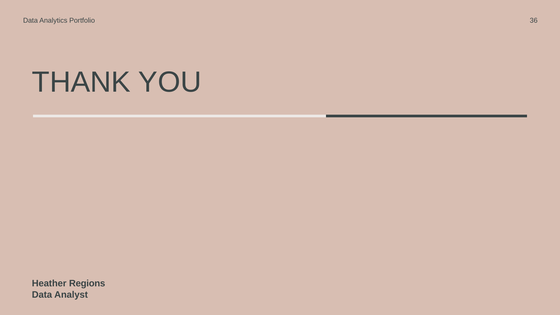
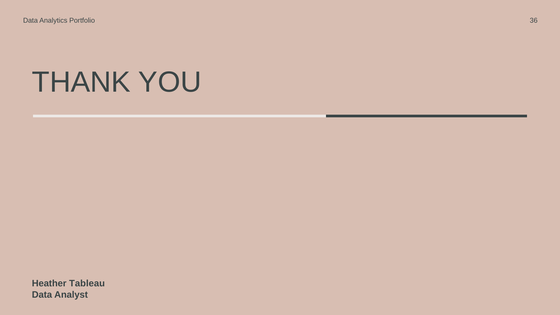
Regions: Regions -> Tableau
